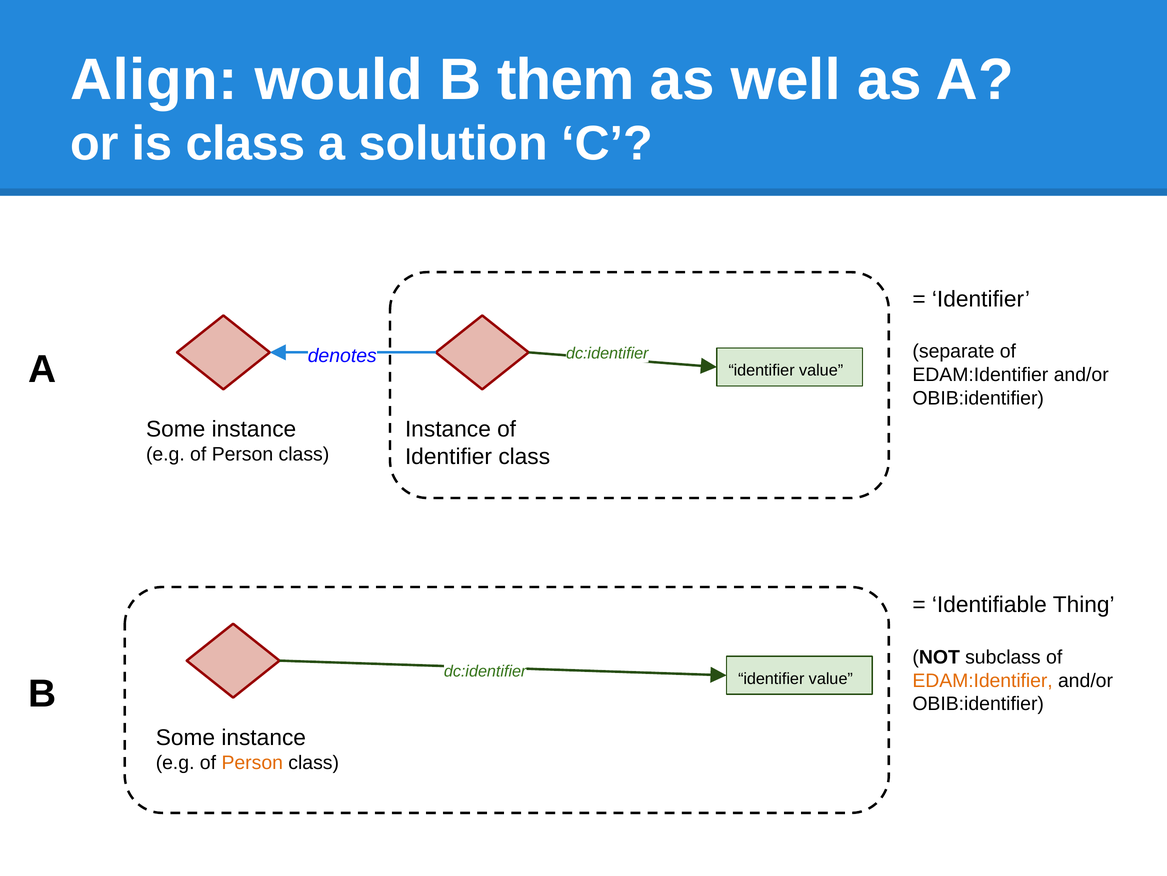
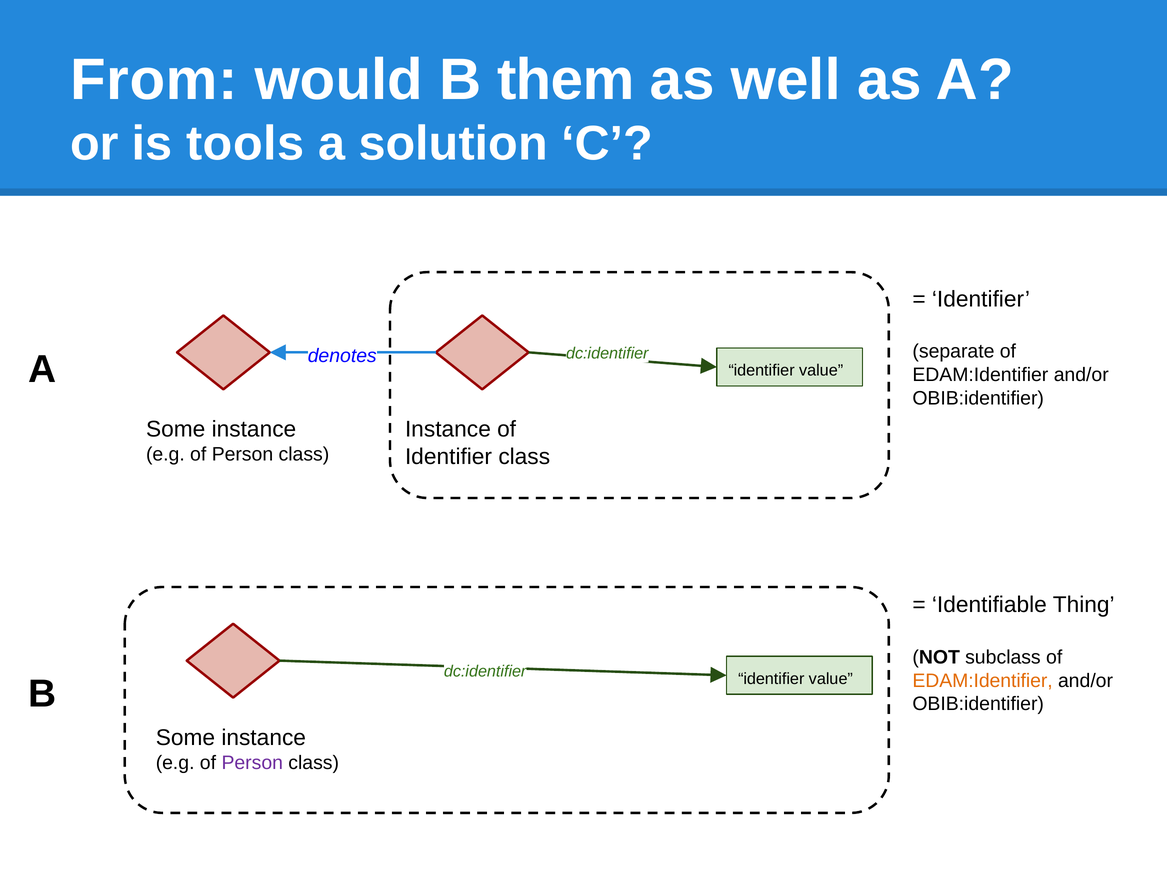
Align: Align -> From
is class: class -> tools
Person at (252, 762) colour: orange -> purple
